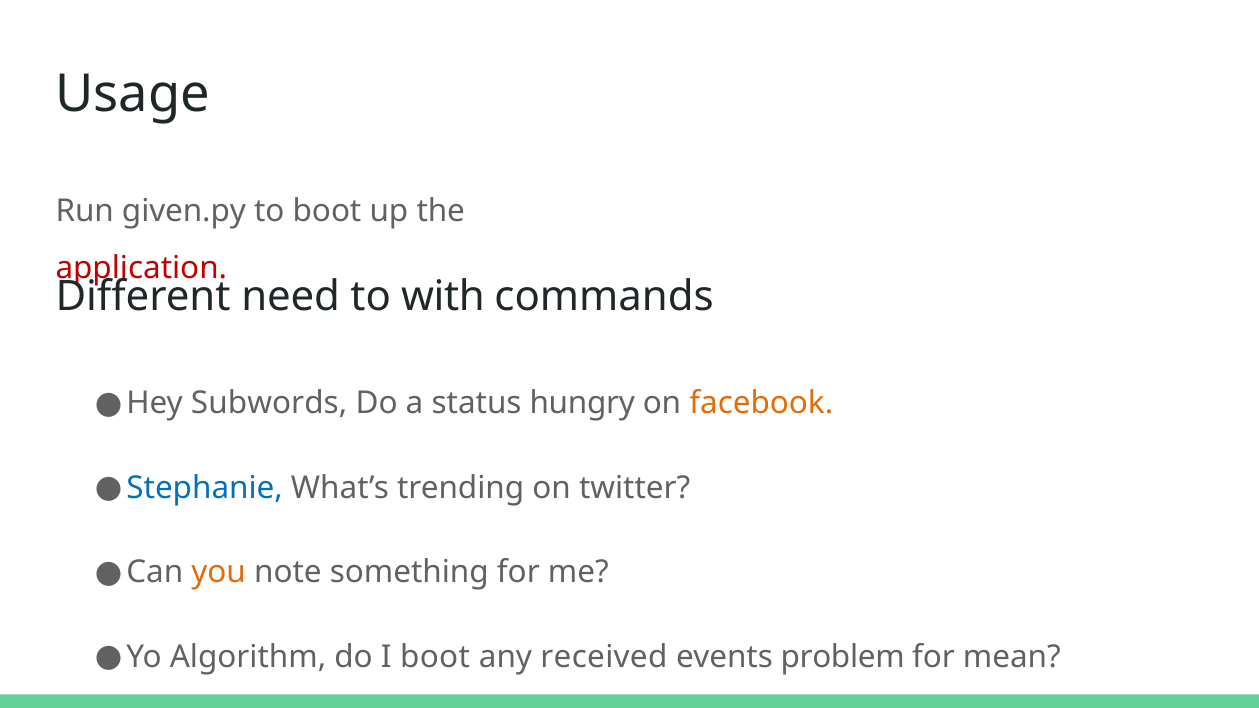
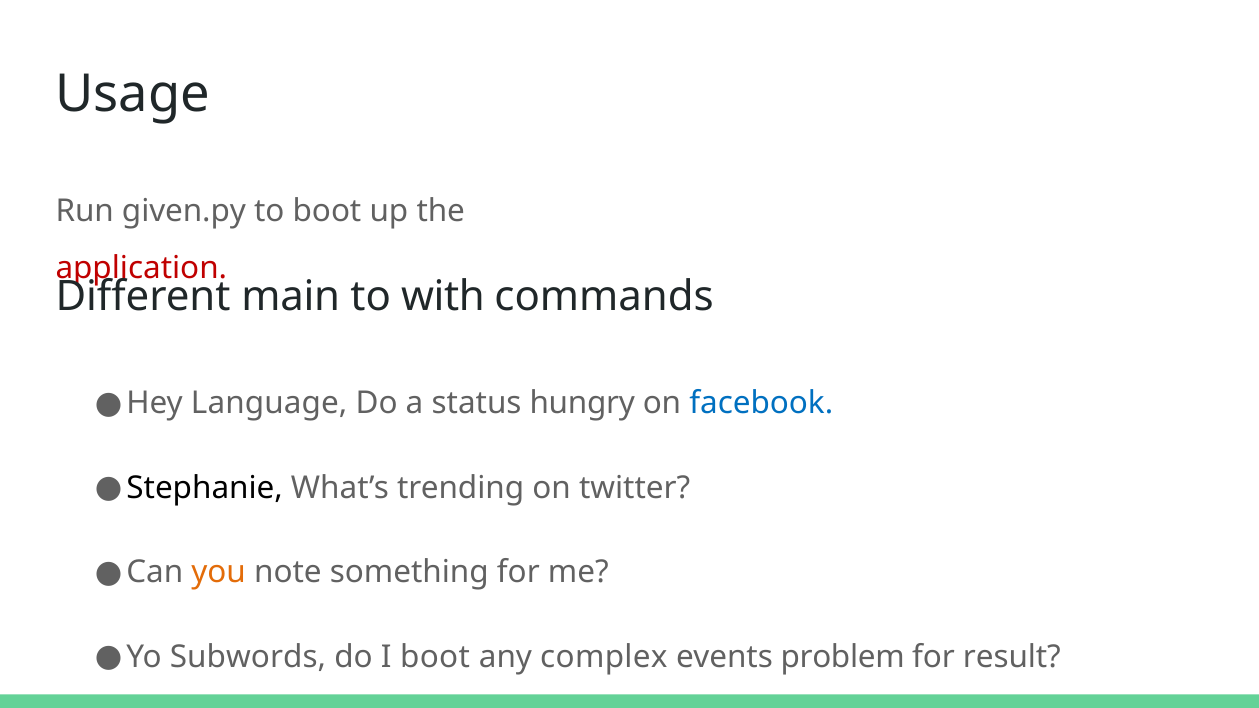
need: need -> main
Subwords: Subwords -> Language
facebook colour: orange -> blue
Stephanie colour: blue -> black
Algorithm: Algorithm -> Subwords
received: received -> complex
mean: mean -> result
